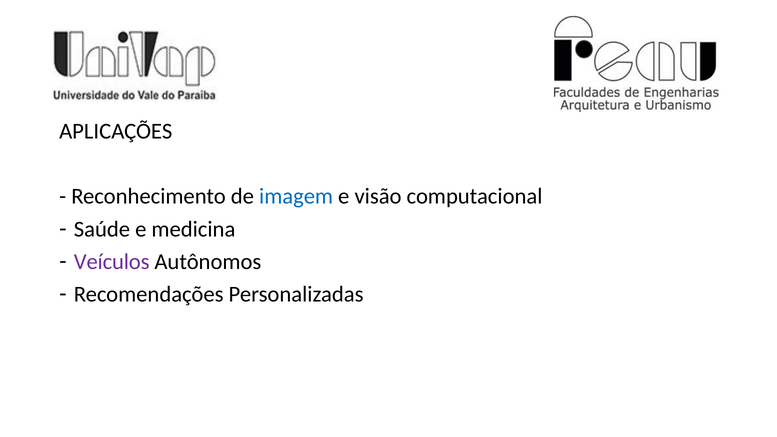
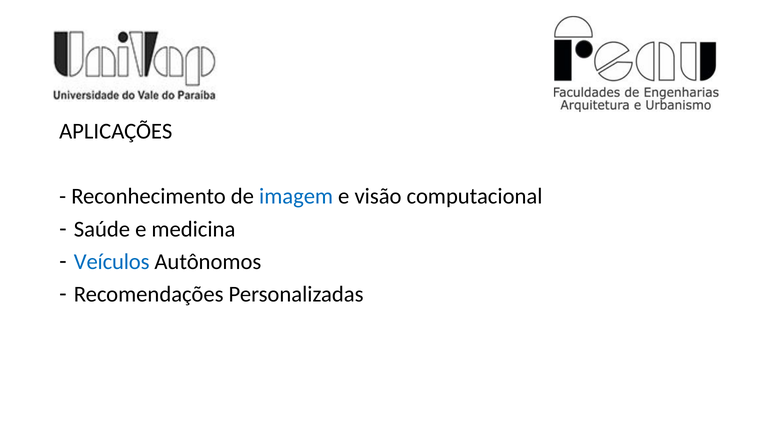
Veículos colour: purple -> blue
